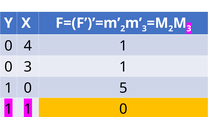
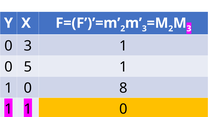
0 4: 4 -> 3
0 3: 3 -> 5
5: 5 -> 8
